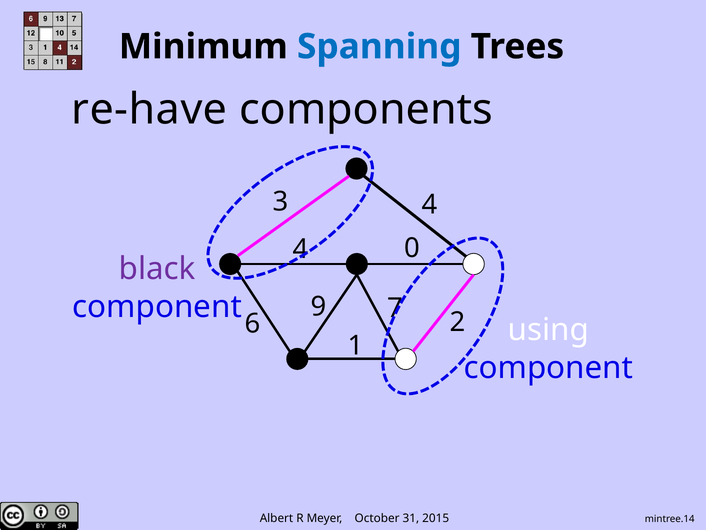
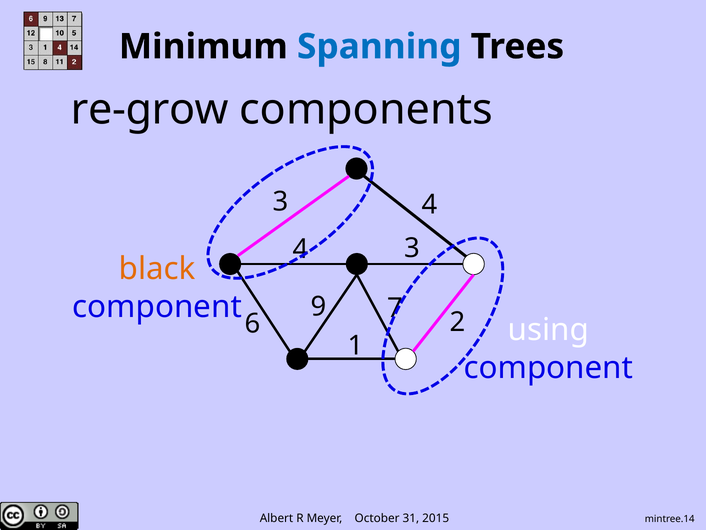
re-have: re-have -> re-grow
0 at (412, 248): 0 -> 3
black colour: purple -> orange
